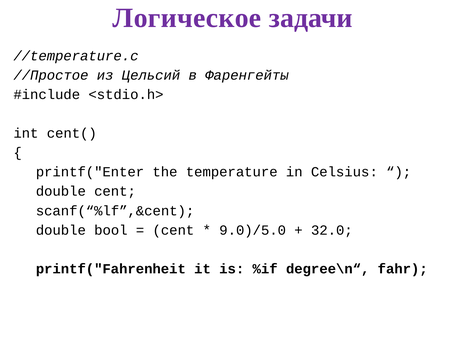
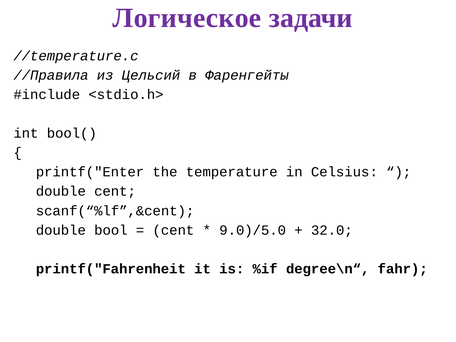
//Простое: //Простое -> //Правила
cent(: cent( -> bool(
